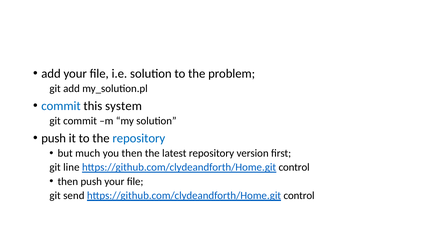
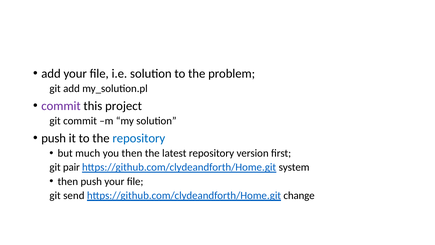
commit at (61, 106) colour: blue -> purple
system: system -> project
line: line -> pair
control at (294, 167): control -> system
control at (299, 195): control -> change
